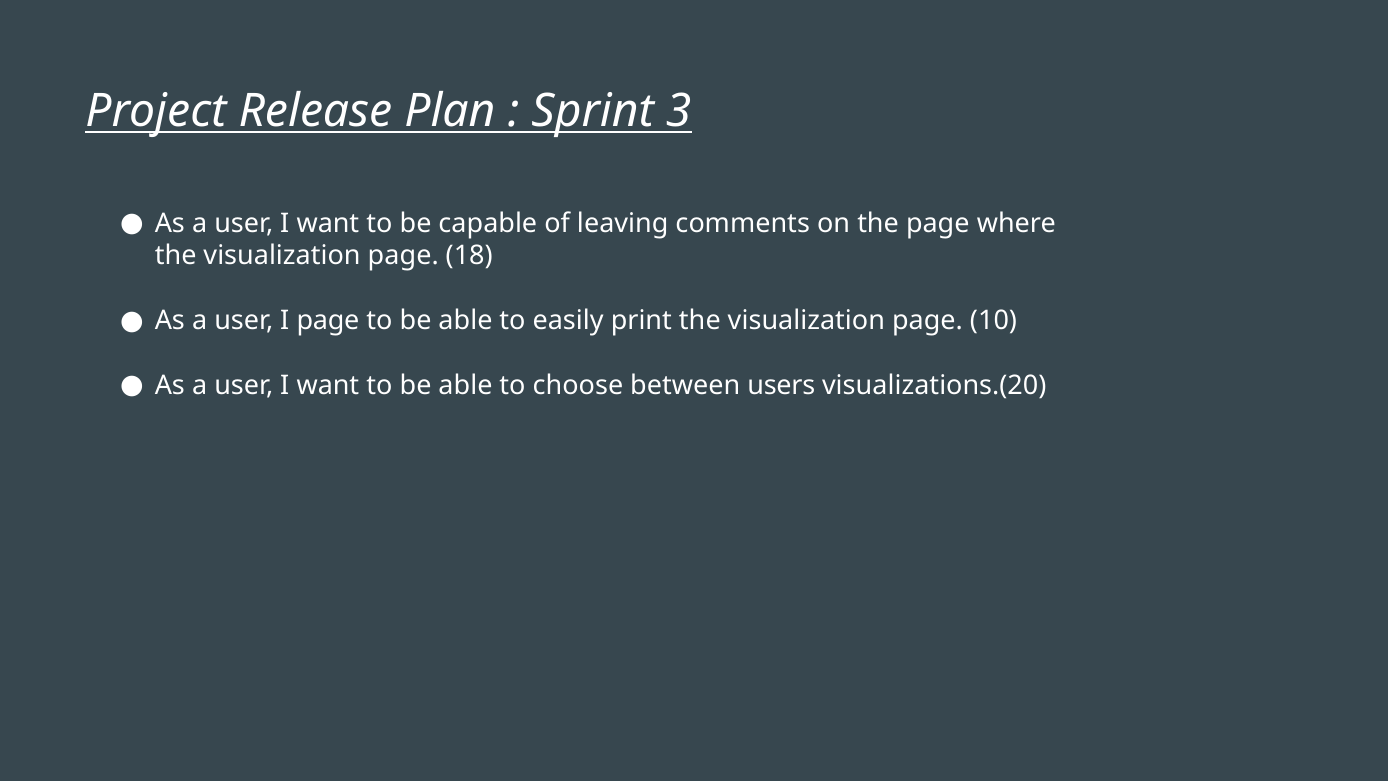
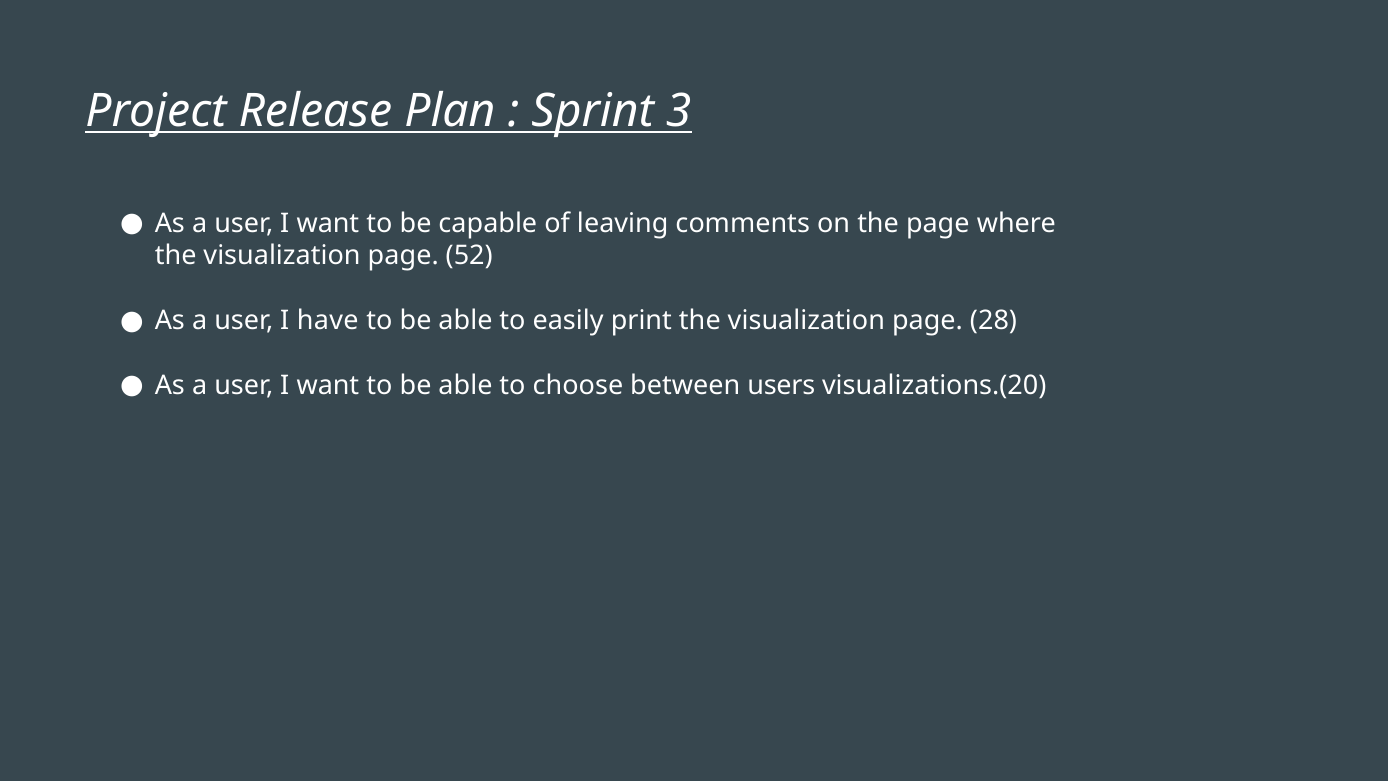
18: 18 -> 52
I page: page -> have
10: 10 -> 28
